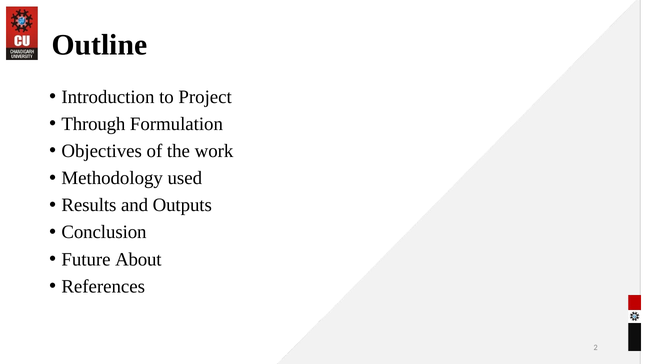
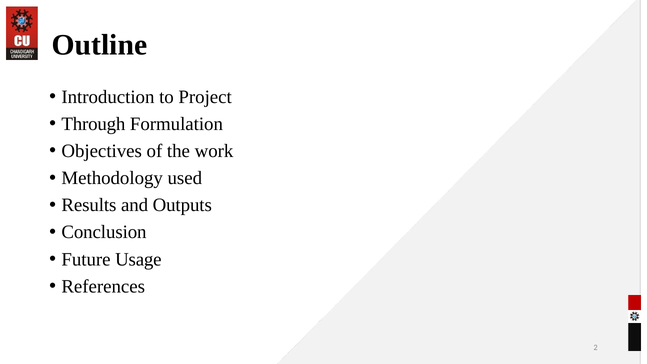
About: About -> Usage
